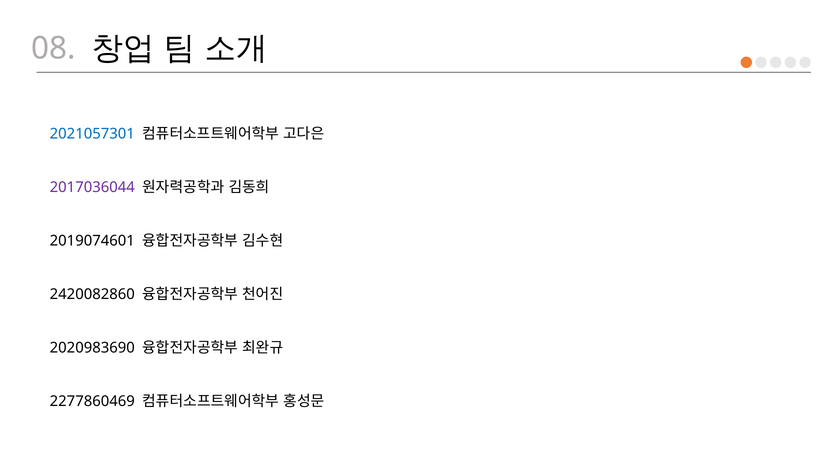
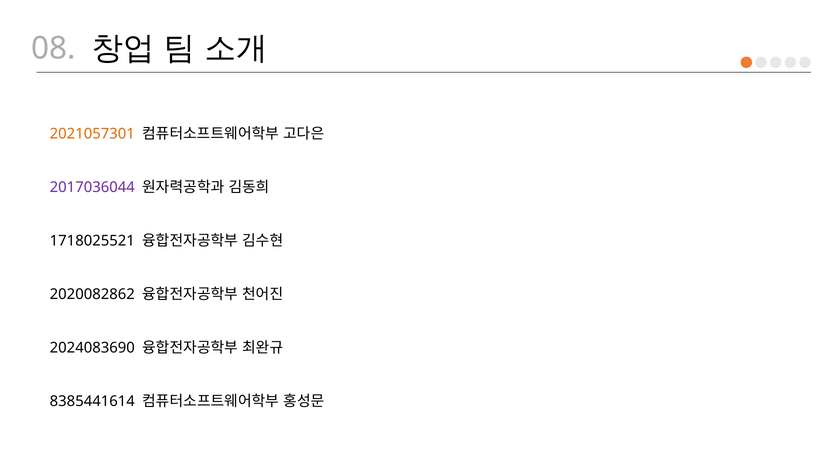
2021057301 colour: blue -> orange
2019074601: 2019074601 -> 1718025521
2420082860: 2420082860 -> 2020082862
2020983690: 2020983690 -> 2024083690
2277860469: 2277860469 -> 8385441614
